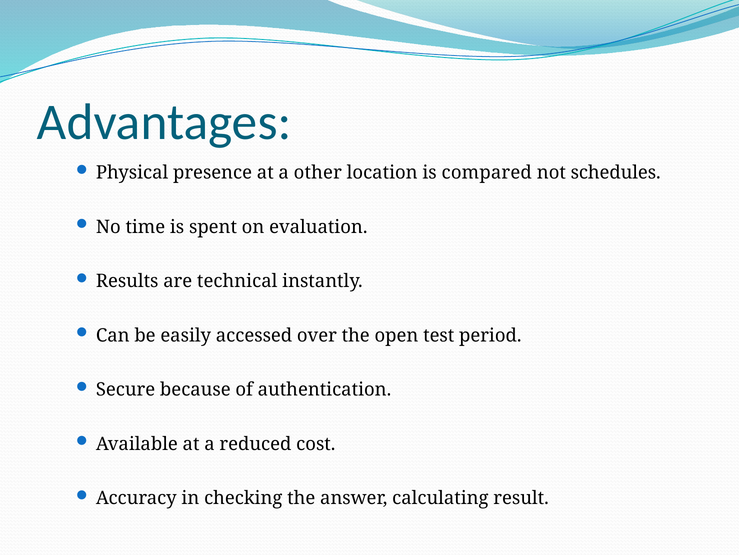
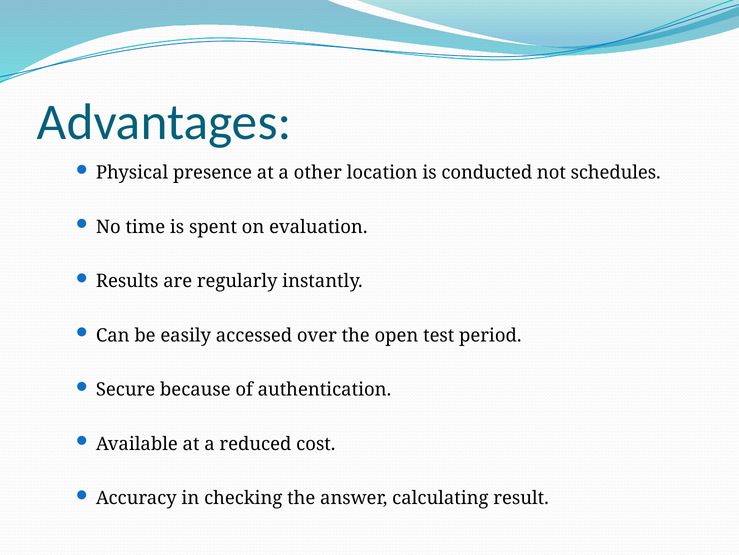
compared: compared -> conducted
technical: technical -> regularly
